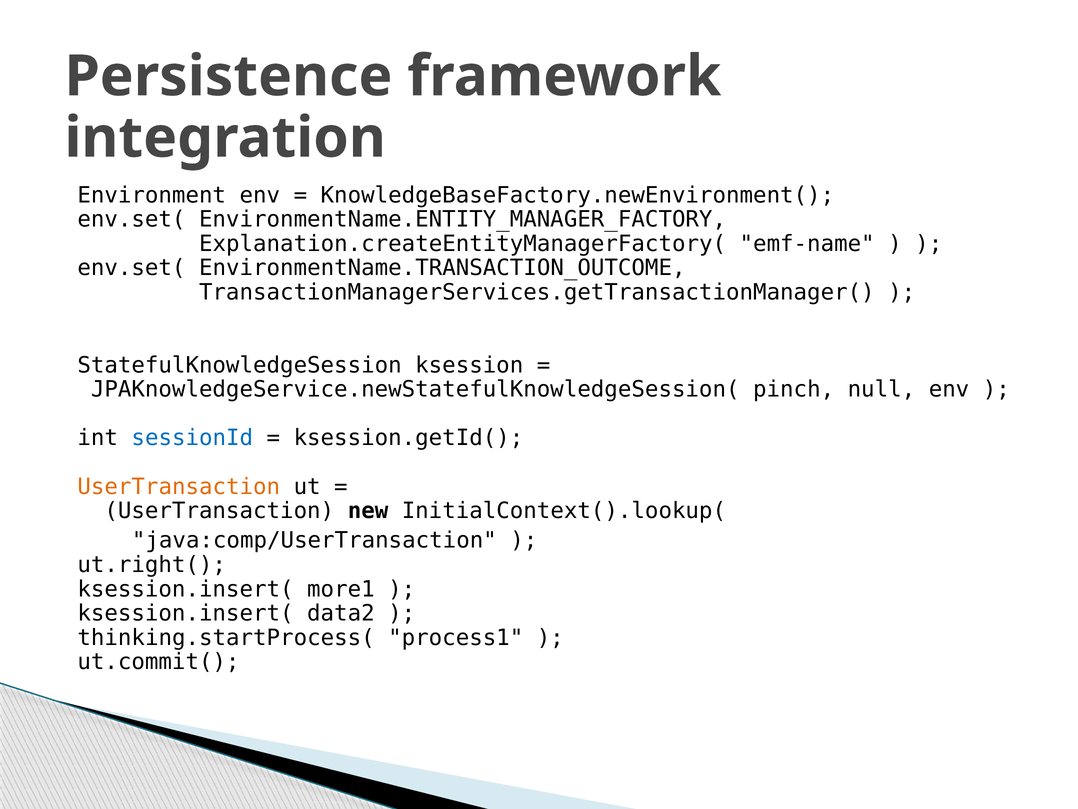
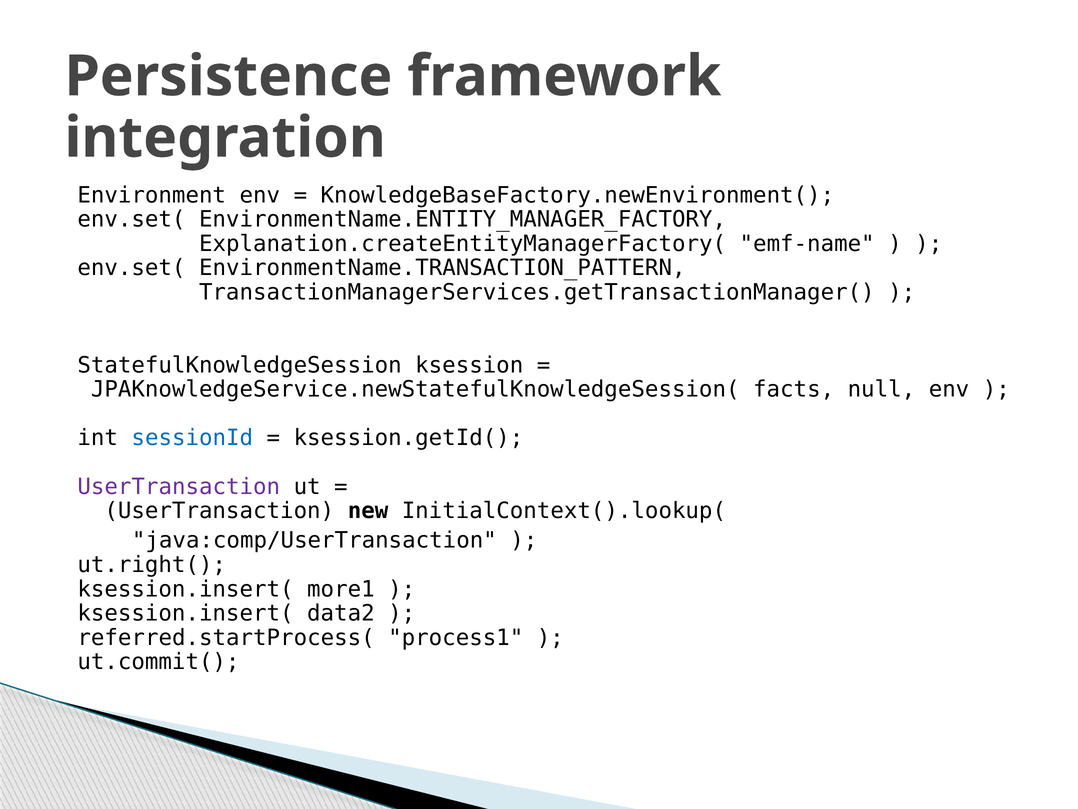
EnvironmentName.TRANSACTION_OUTCOME: EnvironmentName.TRANSACTION_OUTCOME -> EnvironmentName.TRANSACTION_PATTERN
pinch: pinch -> facts
UserTransaction at (179, 486) colour: orange -> purple
thinking.startProcess(: thinking.startProcess( -> referred.startProcess(
